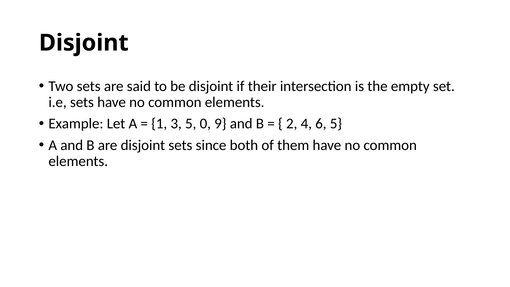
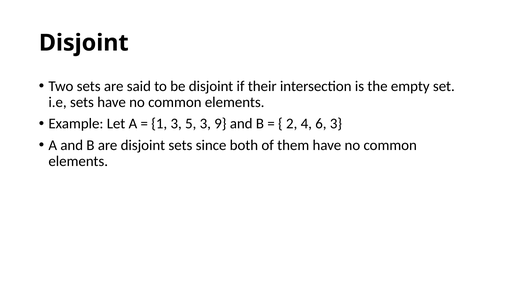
5 0: 0 -> 3
6 5: 5 -> 3
